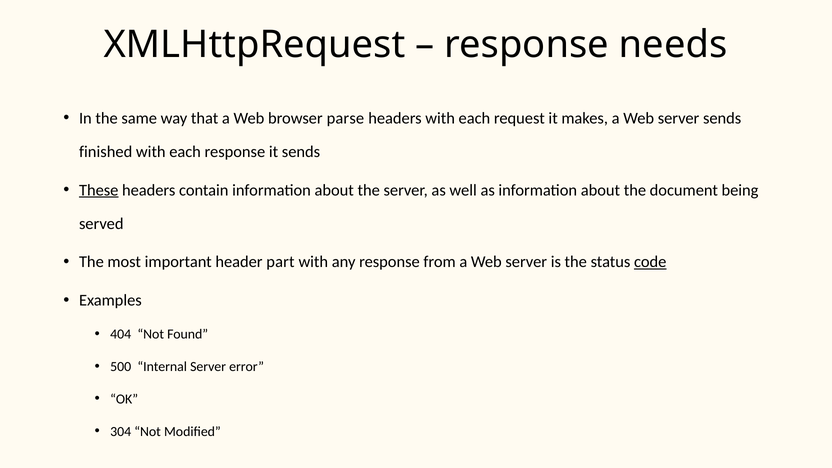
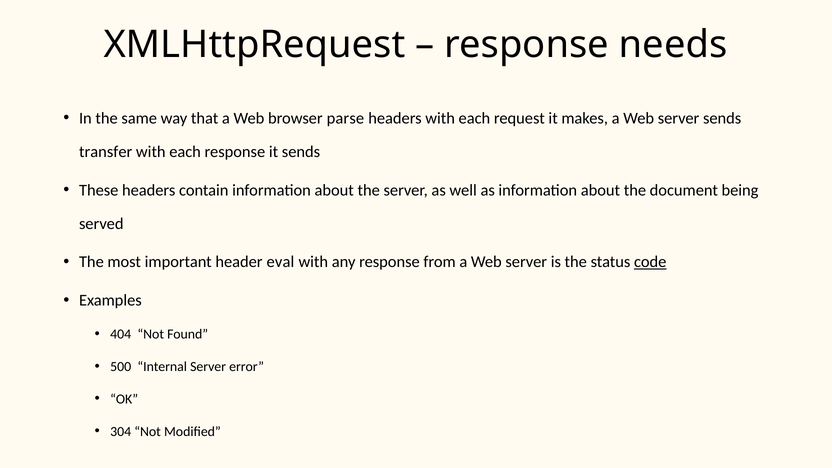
finished: finished -> transfer
These underline: present -> none
part: part -> eval
